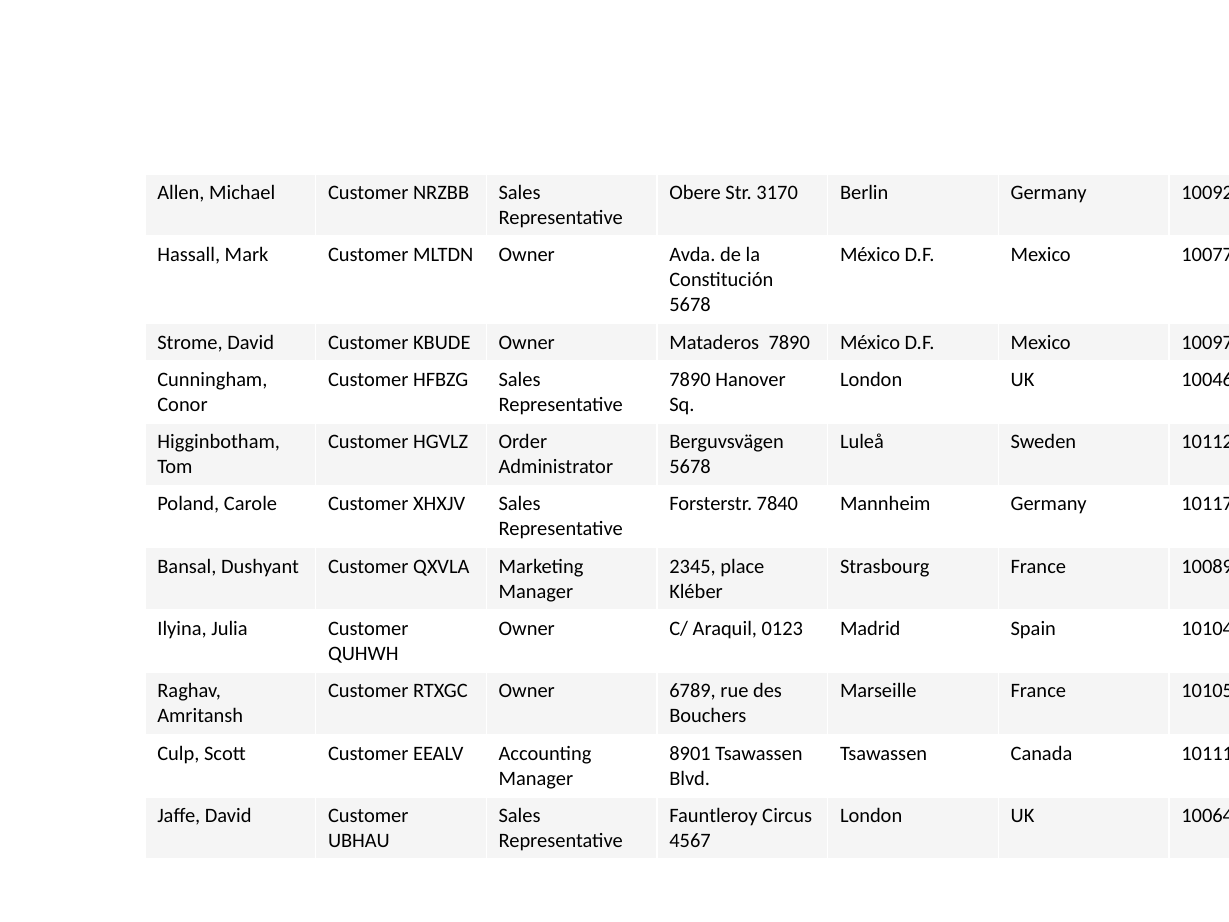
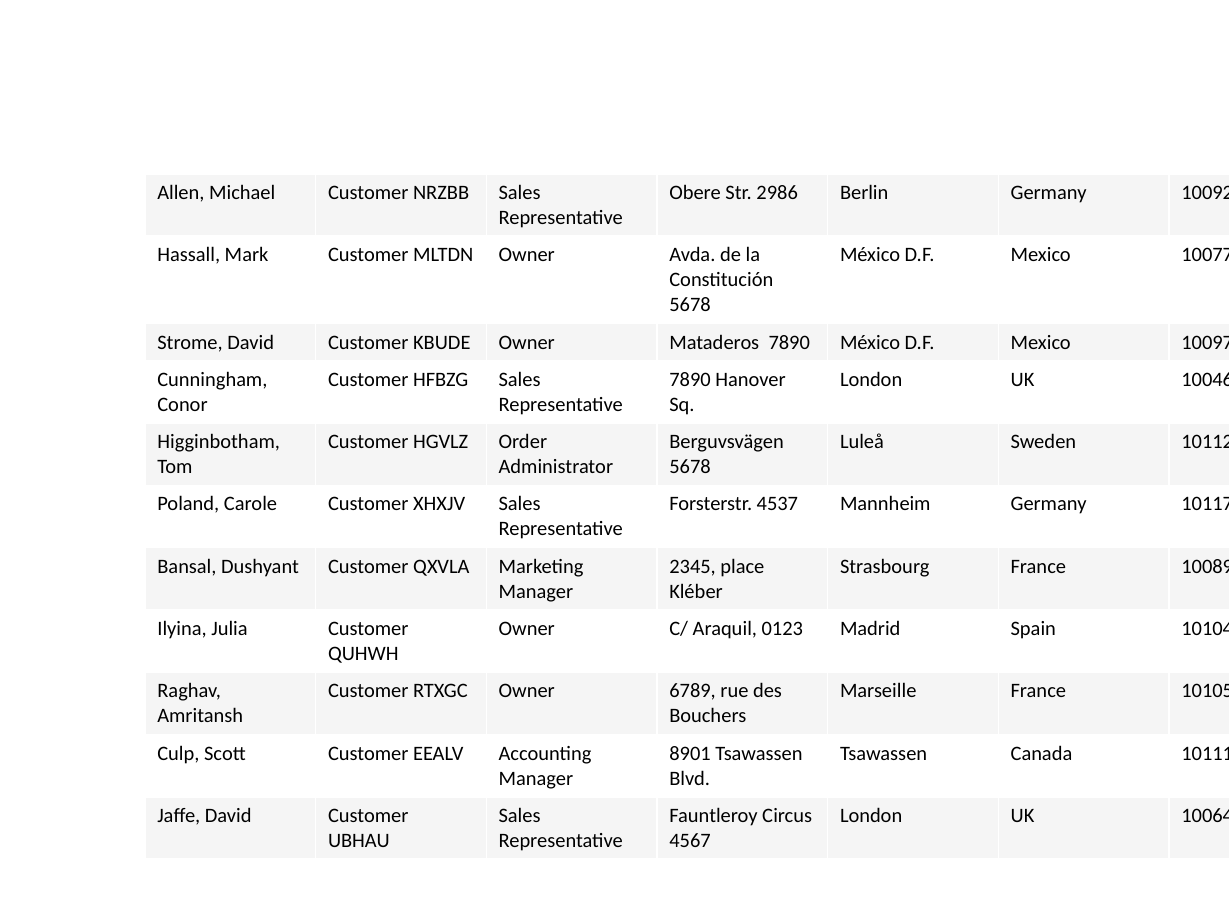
3170: 3170 -> 2986
7840: 7840 -> 4537
